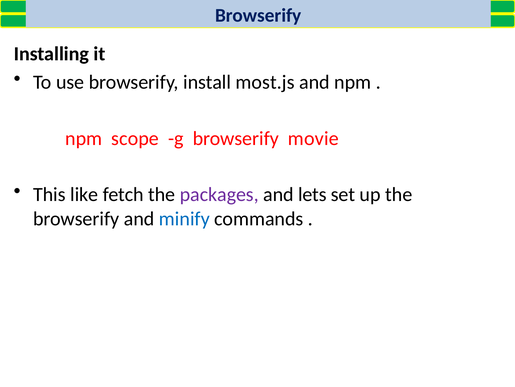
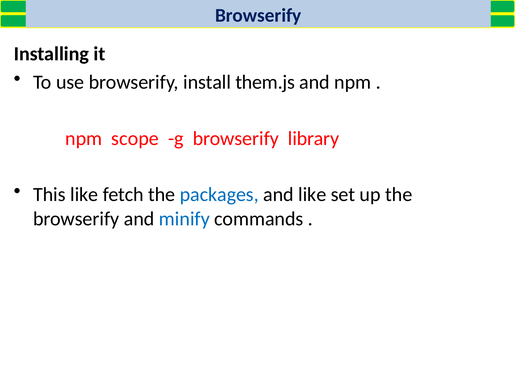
most.js: most.js -> them.js
movie: movie -> library
packages colour: purple -> blue
and lets: lets -> like
